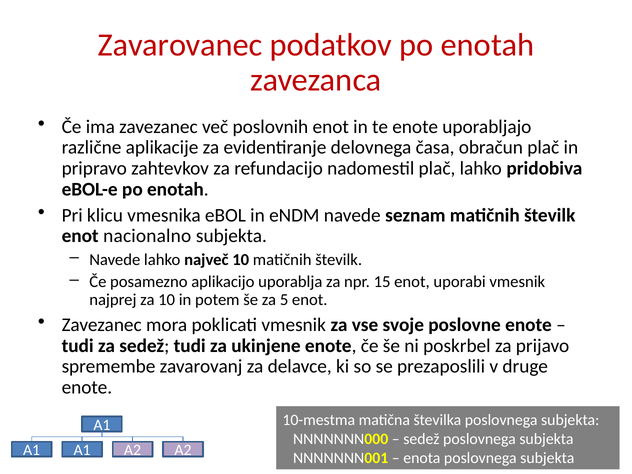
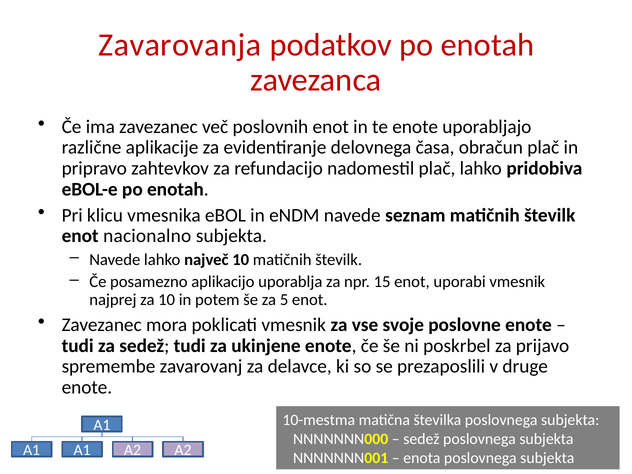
Zavarovanec: Zavarovanec -> Zavarovanja
